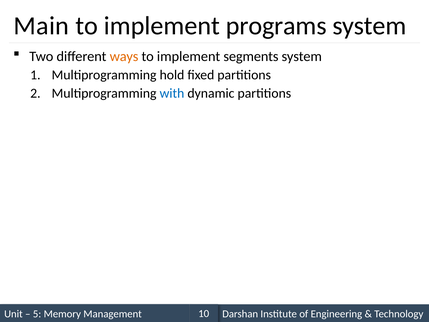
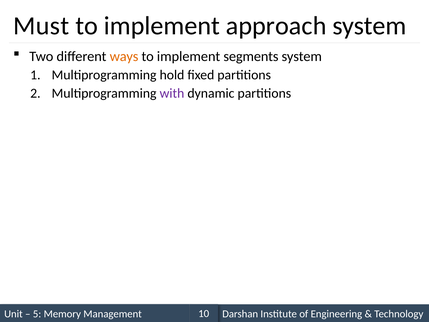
Main: Main -> Must
programs: programs -> approach
with colour: blue -> purple
